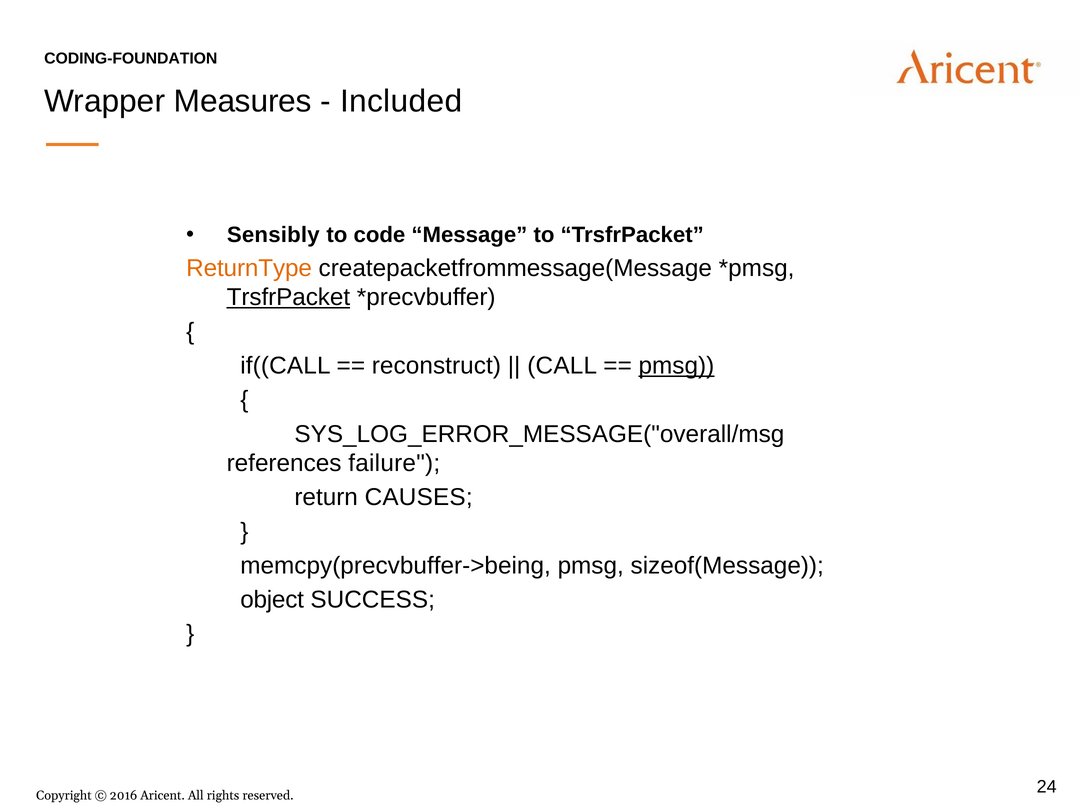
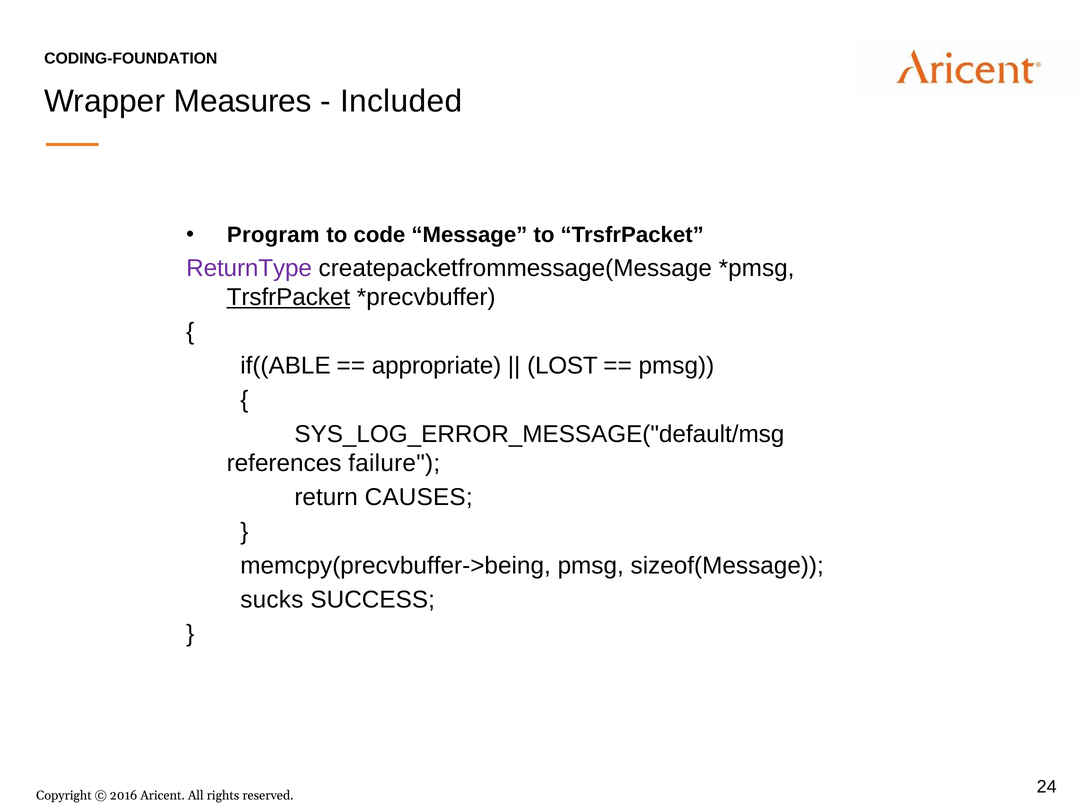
Sensibly: Sensibly -> Program
ReturnType colour: orange -> purple
if((CALL: if((CALL -> if((ABLE
reconstruct: reconstruct -> appropriate
CALL: CALL -> LOST
pmsg at (676, 366) underline: present -> none
SYS_LOG_ERROR_MESSAGE("overall/msg: SYS_LOG_ERROR_MESSAGE("overall/msg -> SYS_LOG_ERROR_MESSAGE("default/msg
object: object -> sucks
